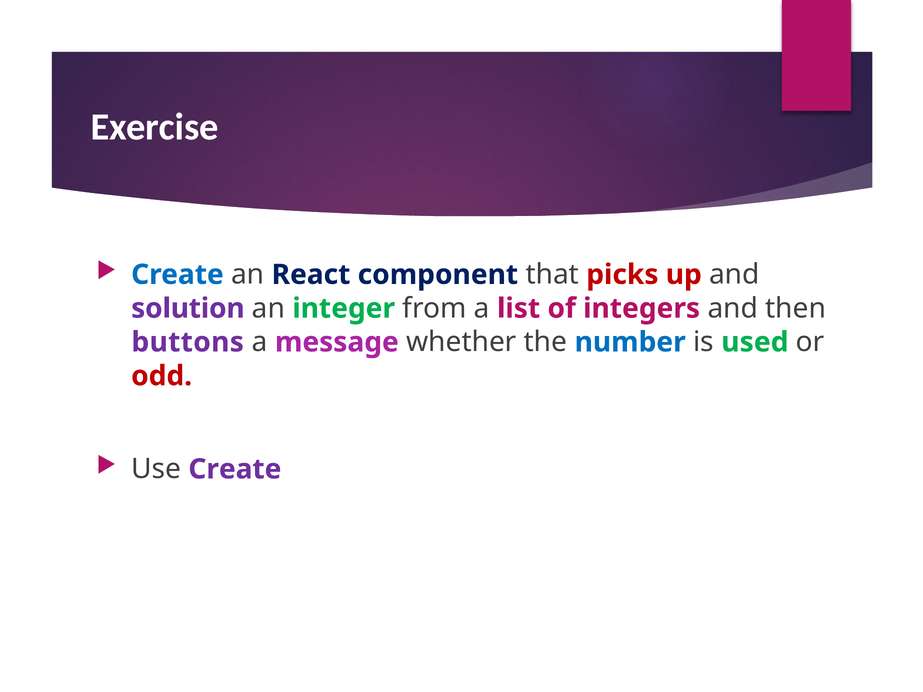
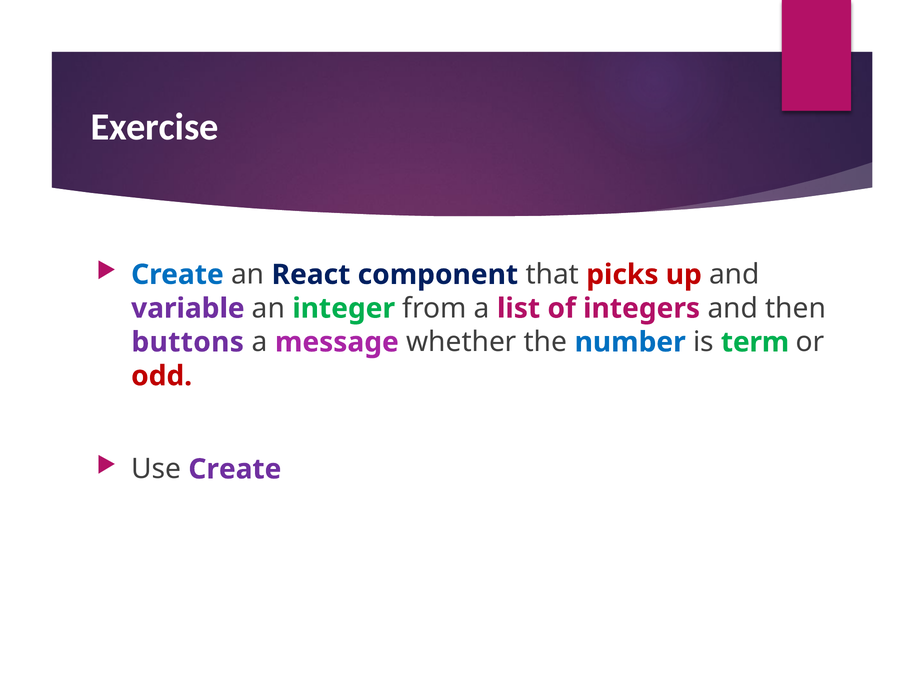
solution: solution -> variable
used: used -> term
